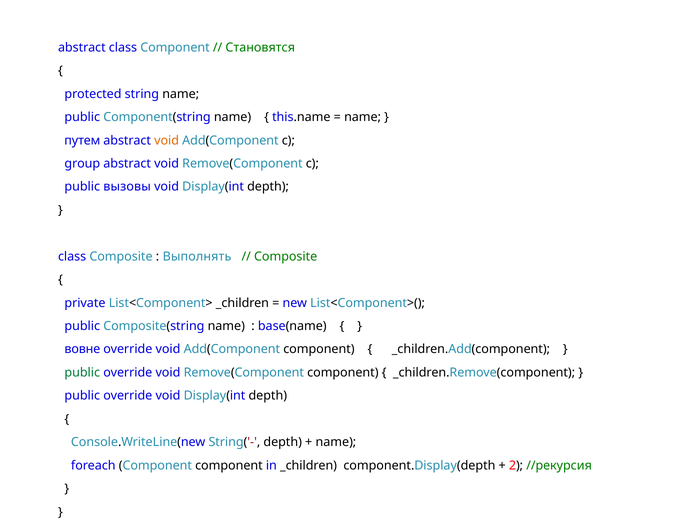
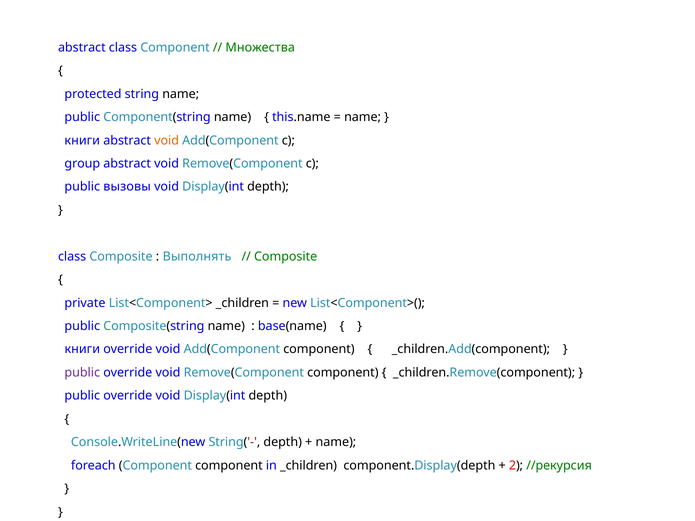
Становятся: Становятся -> Множества
путем at (82, 140): путем -> книги
вовне at (82, 350): вовне -> книги
public at (82, 373) colour: green -> purple
